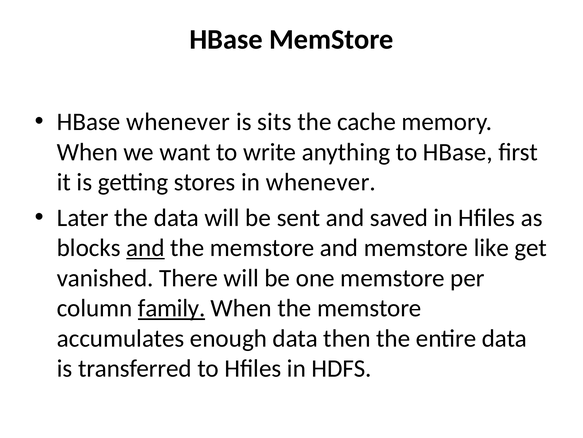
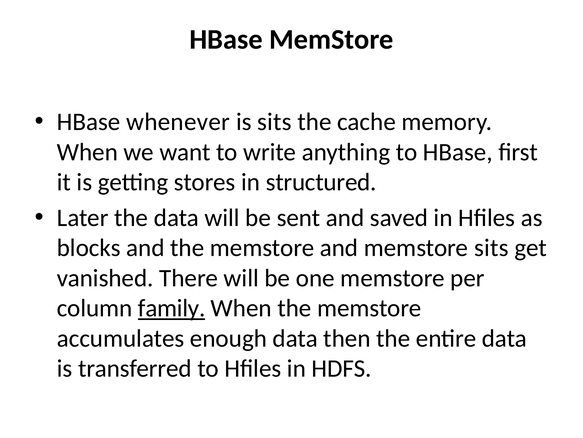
in whenever: whenever -> structured
and at (145, 247) underline: present -> none
memstore like: like -> sits
